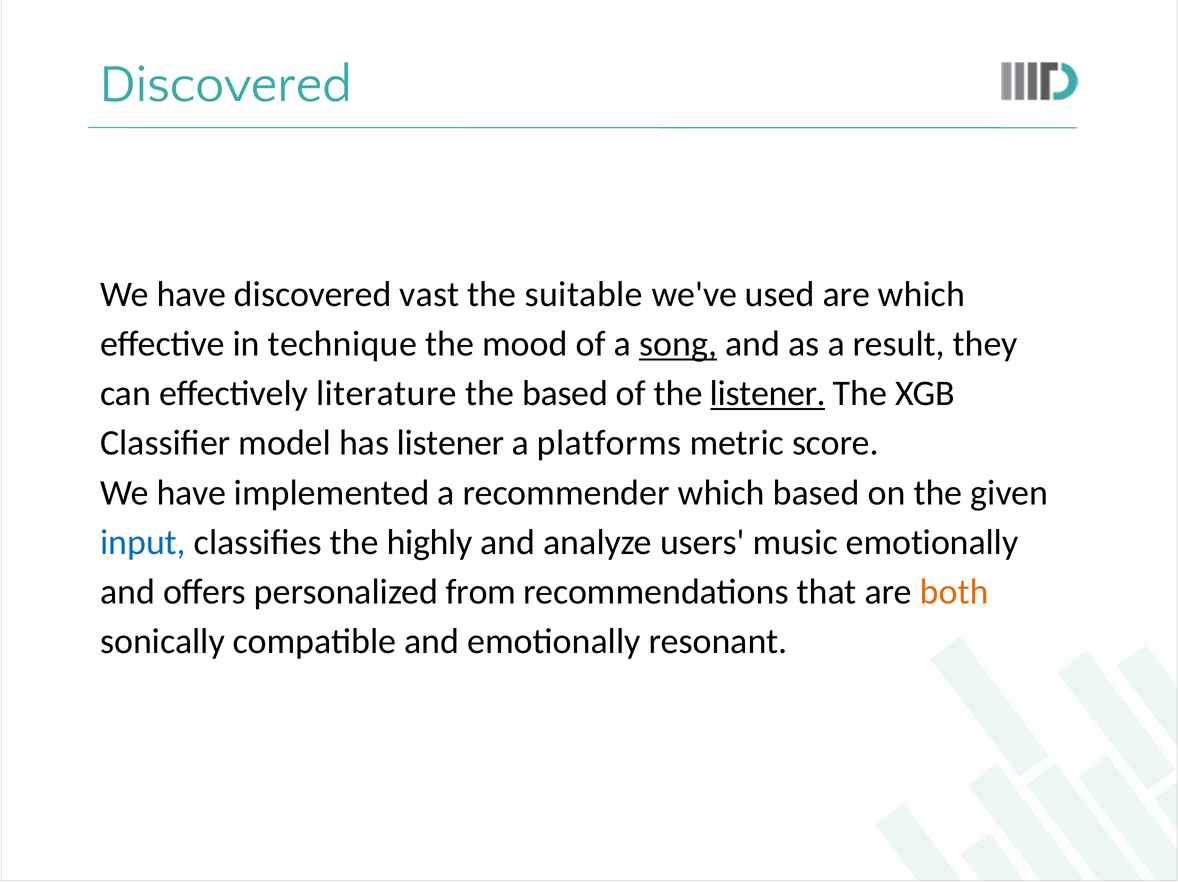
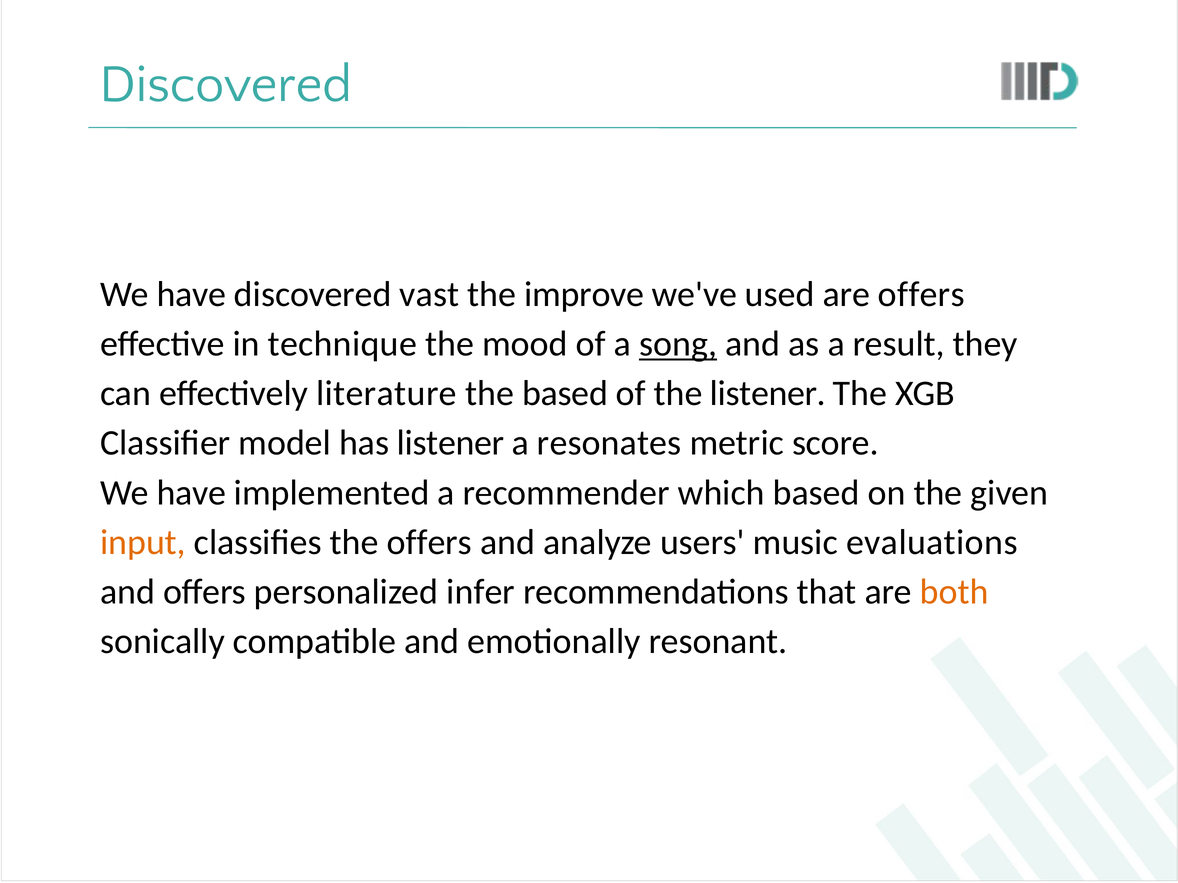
suitable: suitable -> improve
are which: which -> offers
listener at (768, 394) underline: present -> none
platforms: platforms -> resonates
input colour: blue -> orange
the highly: highly -> offers
music emotionally: emotionally -> evaluations
from: from -> infer
